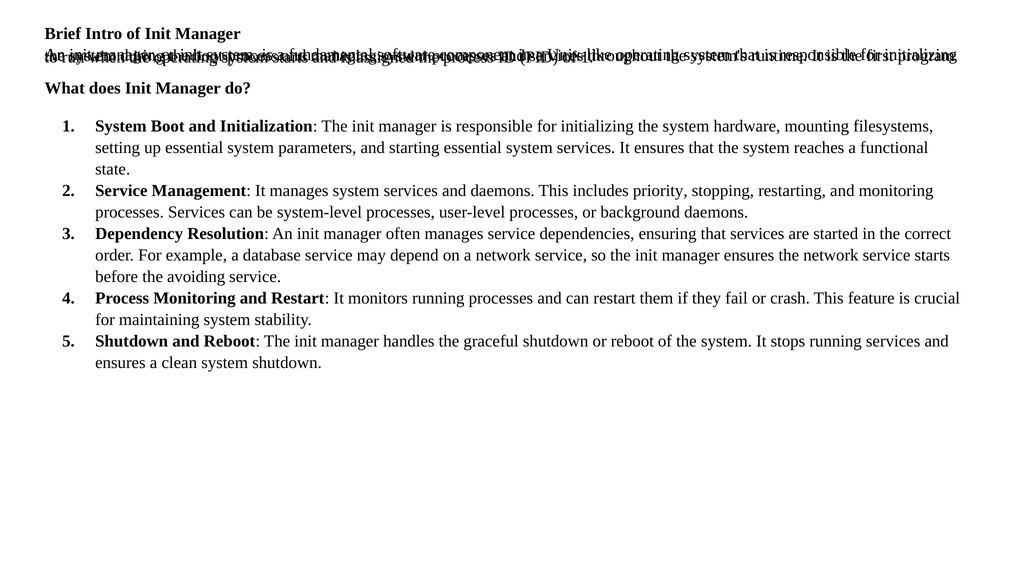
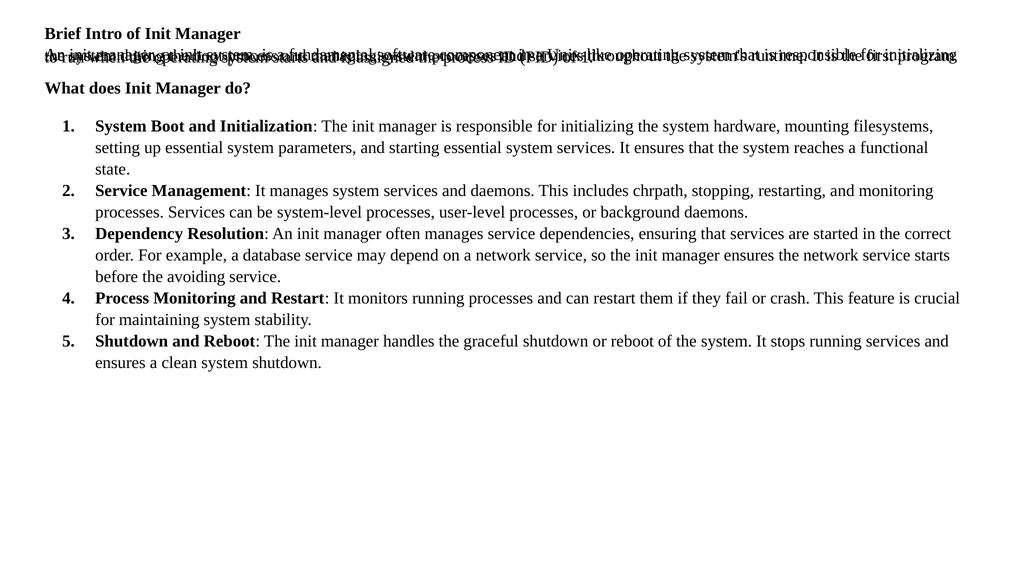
priority: priority -> chrpath
